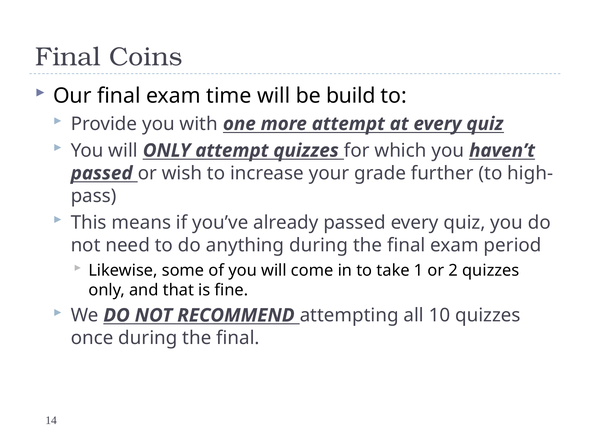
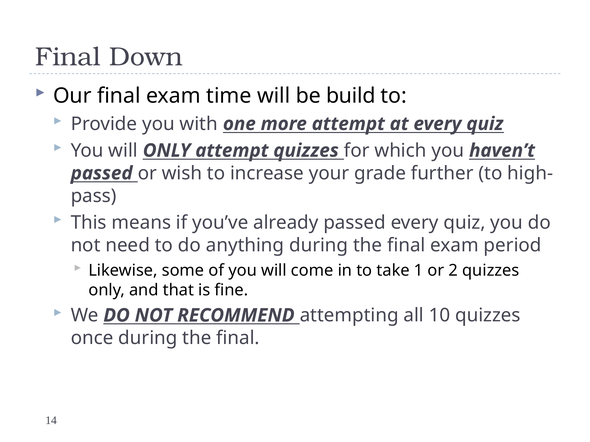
Coins: Coins -> Down
